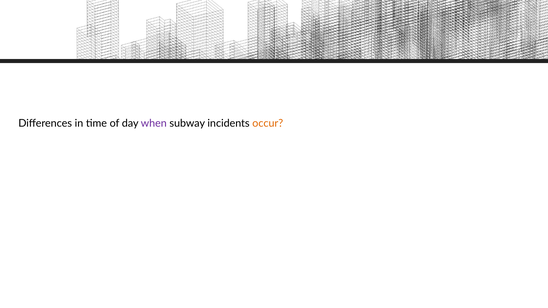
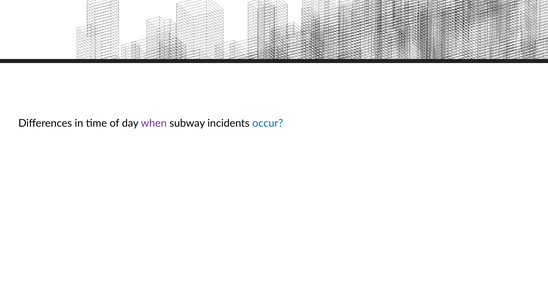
occur colour: orange -> blue
